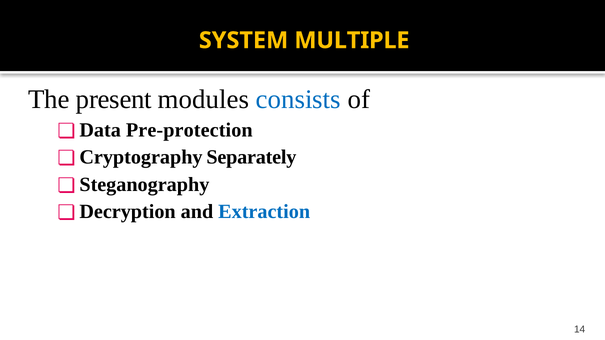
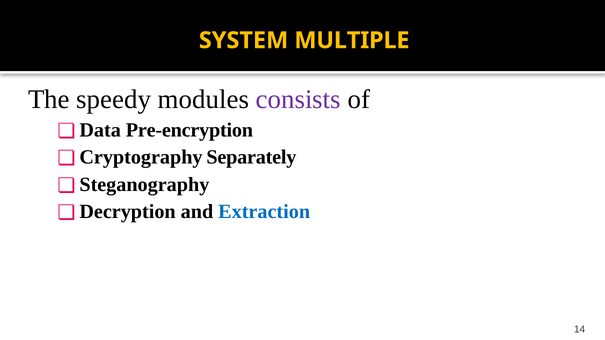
present: present -> speedy
consists colour: blue -> purple
Pre-protection: Pre-protection -> Pre-encryption
